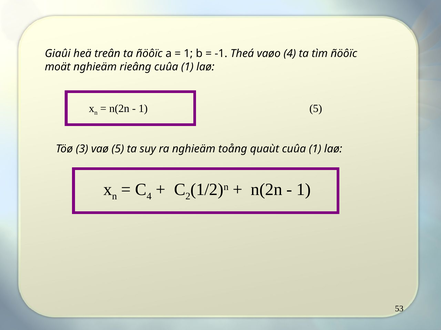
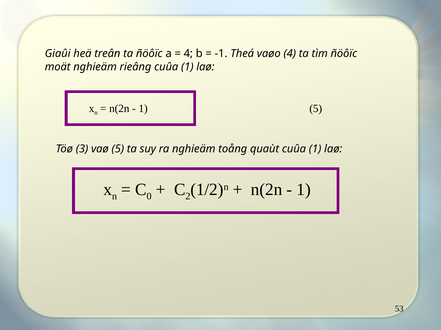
1 at (188, 54): 1 -> 4
4 at (149, 197): 4 -> 0
